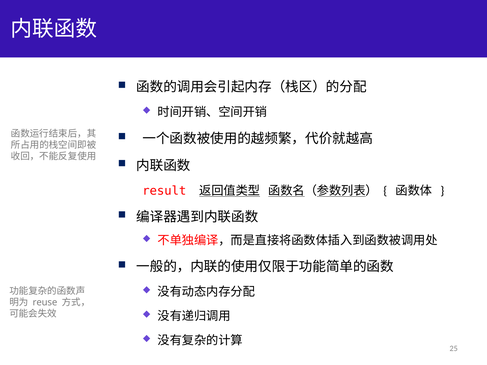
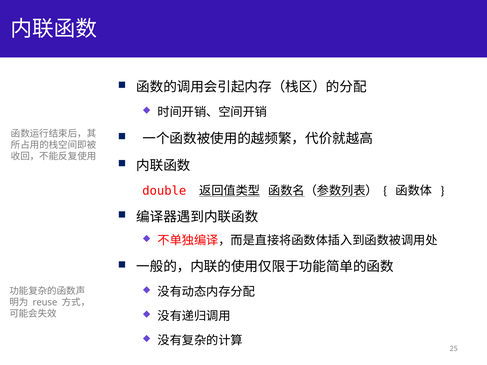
result: result -> double
